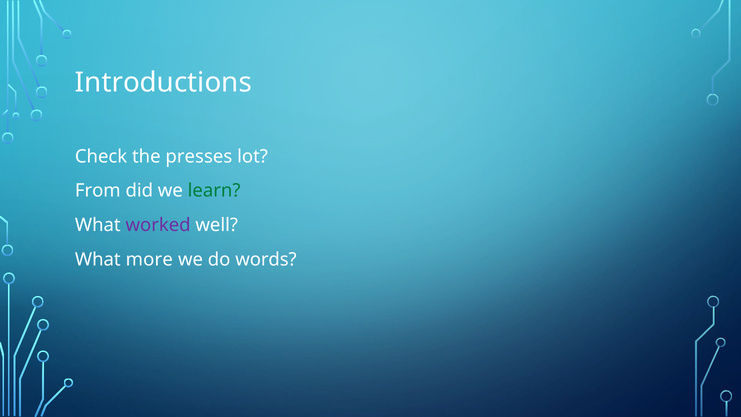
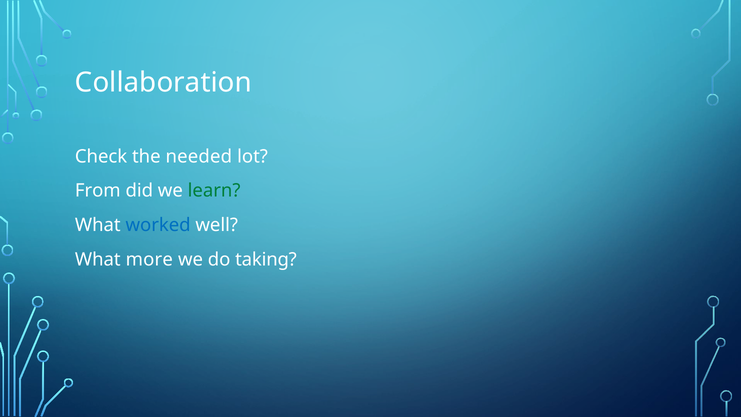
Introductions: Introductions -> Collaboration
presses: presses -> needed
worked colour: purple -> blue
words: words -> taking
